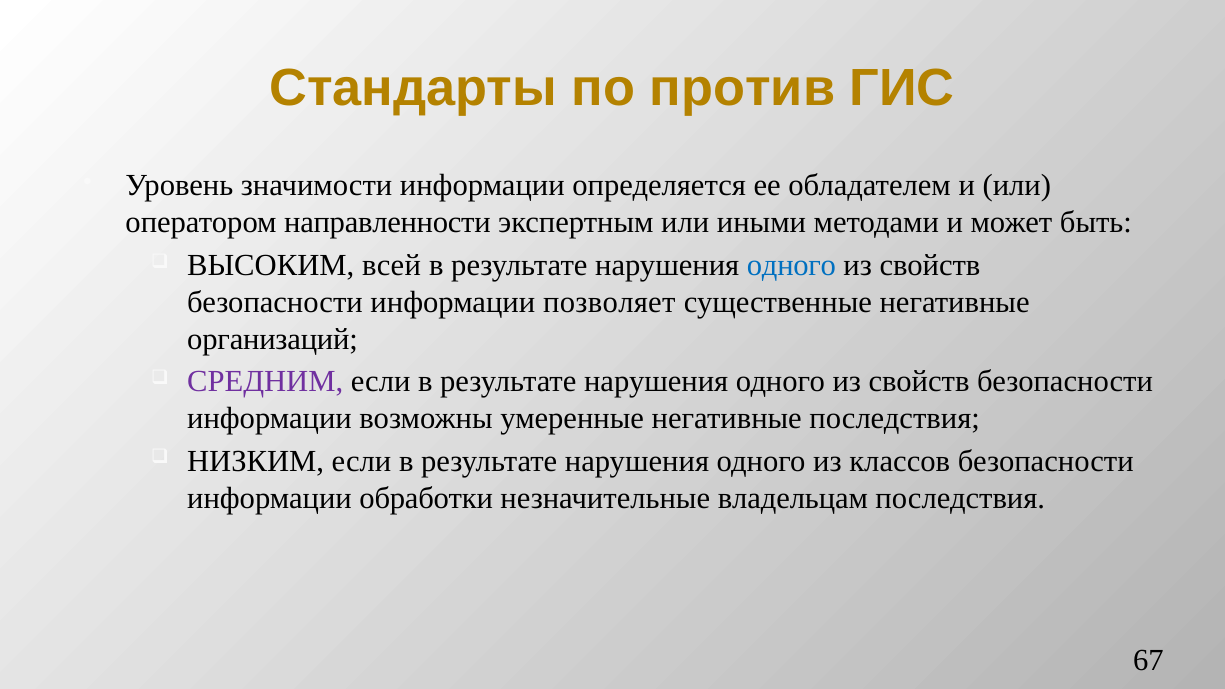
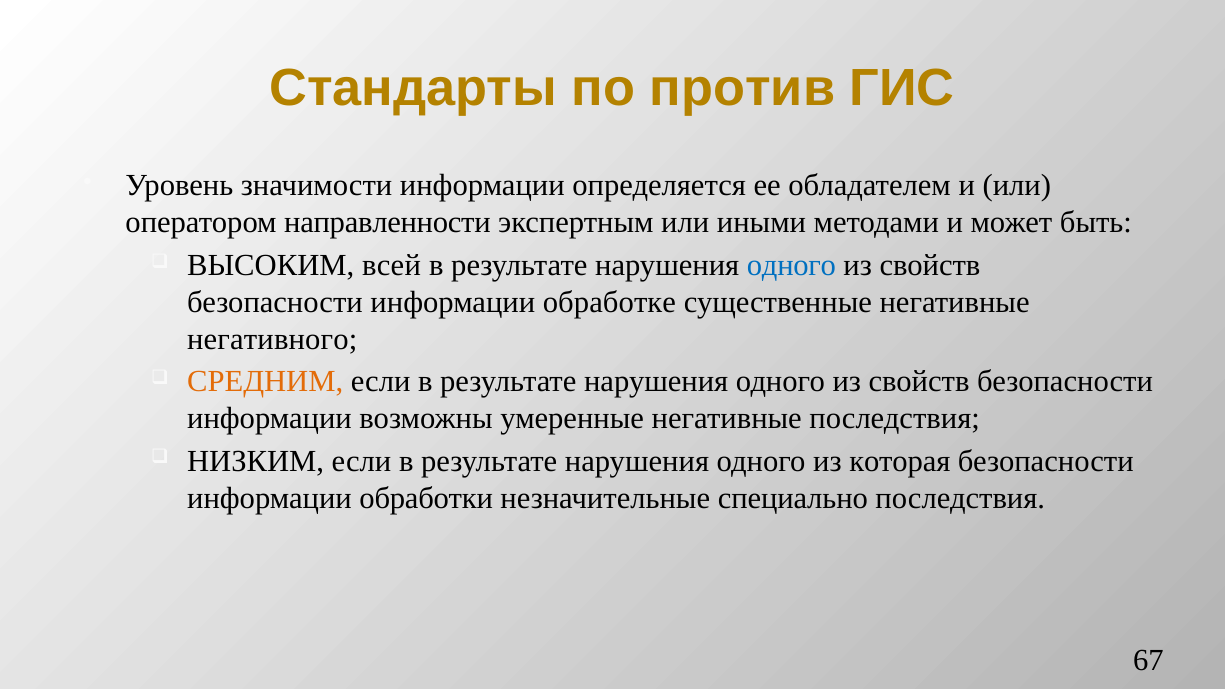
позволяет: позволяет -> обработке
организаций: организаций -> негативного
СРЕДНИМ colour: purple -> orange
классов: классов -> которая
владельцам: владельцам -> специально
